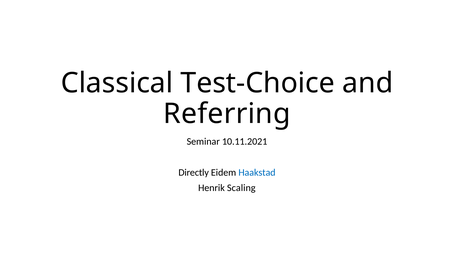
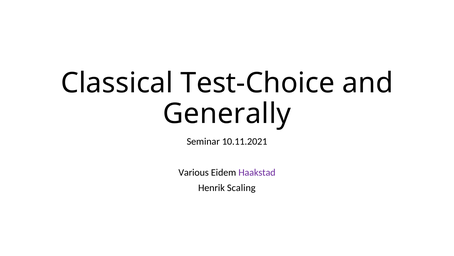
Referring: Referring -> Generally
Directly: Directly -> Various
Haakstad colour: blue -> purple
